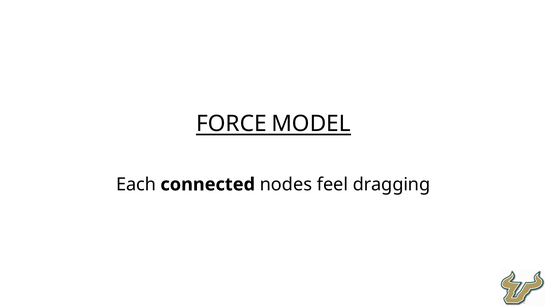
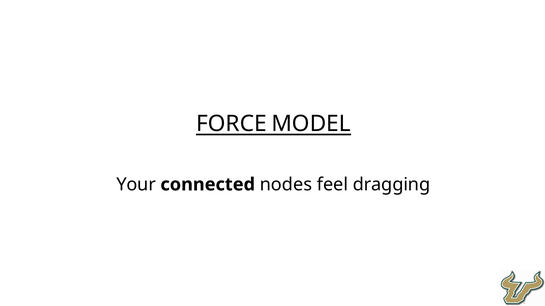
Each: Each -> Your
